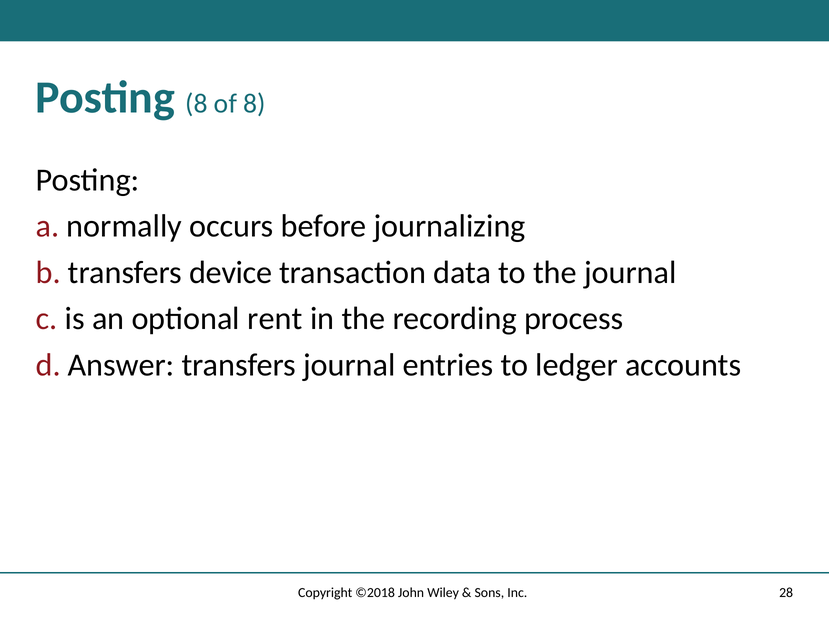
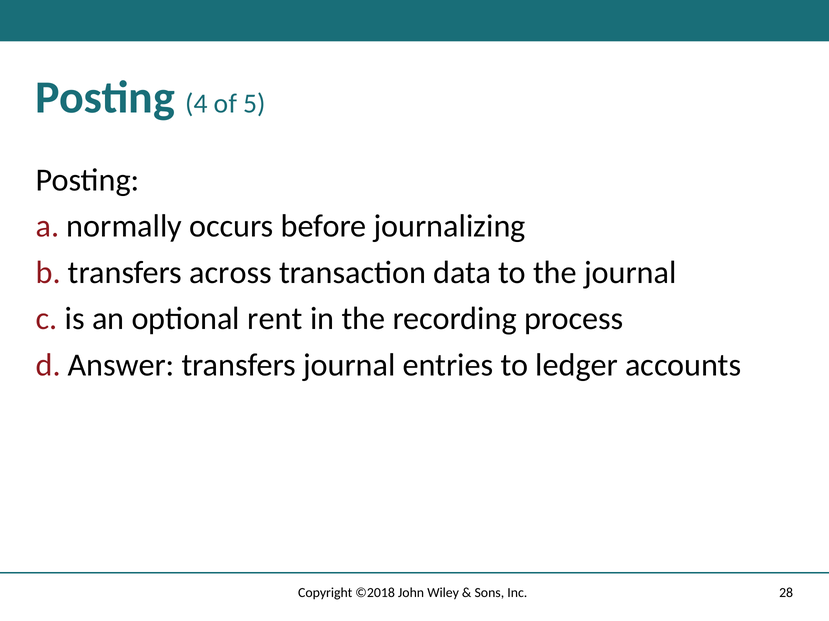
Posting 8: 8 -> 4
of 8: 8 -> 5
device: device -> across
